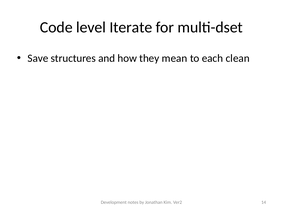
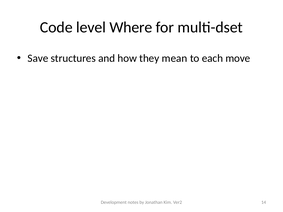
Iterate: Iterate -> Where
clean: clean -> move
